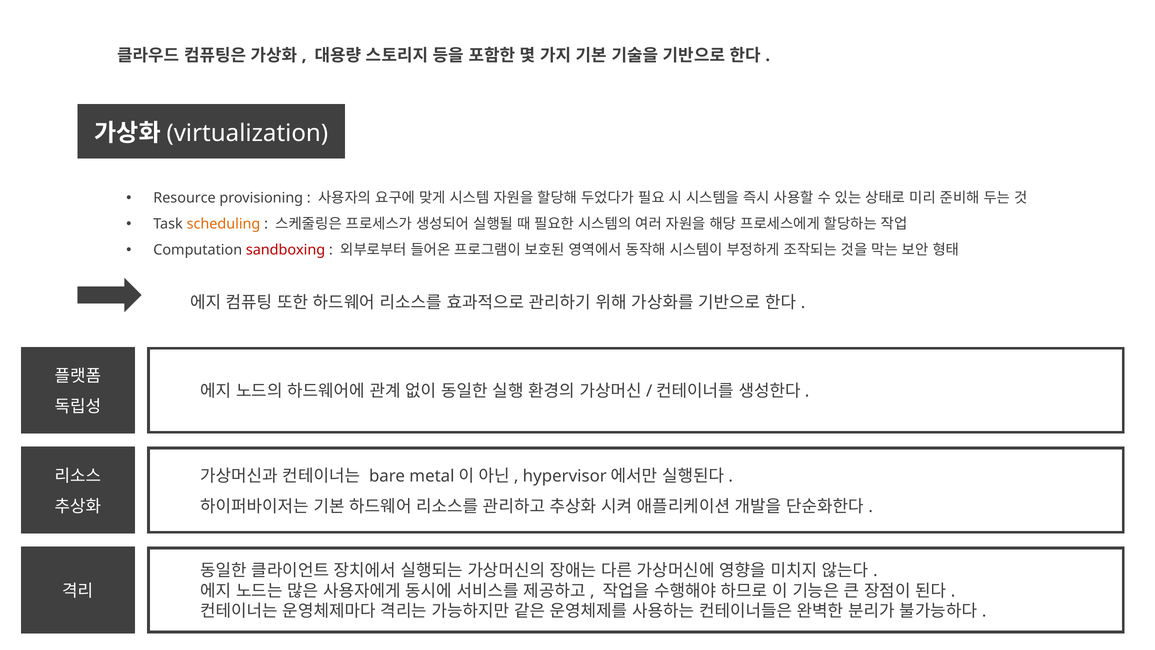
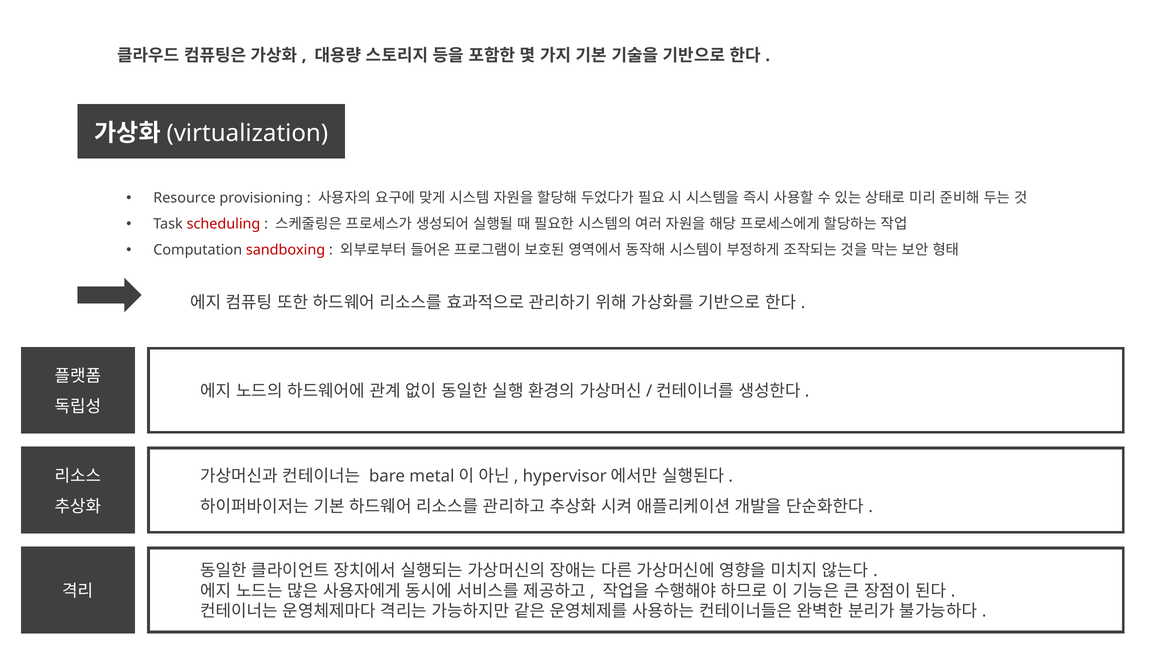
scheduling colour: orange -> red
